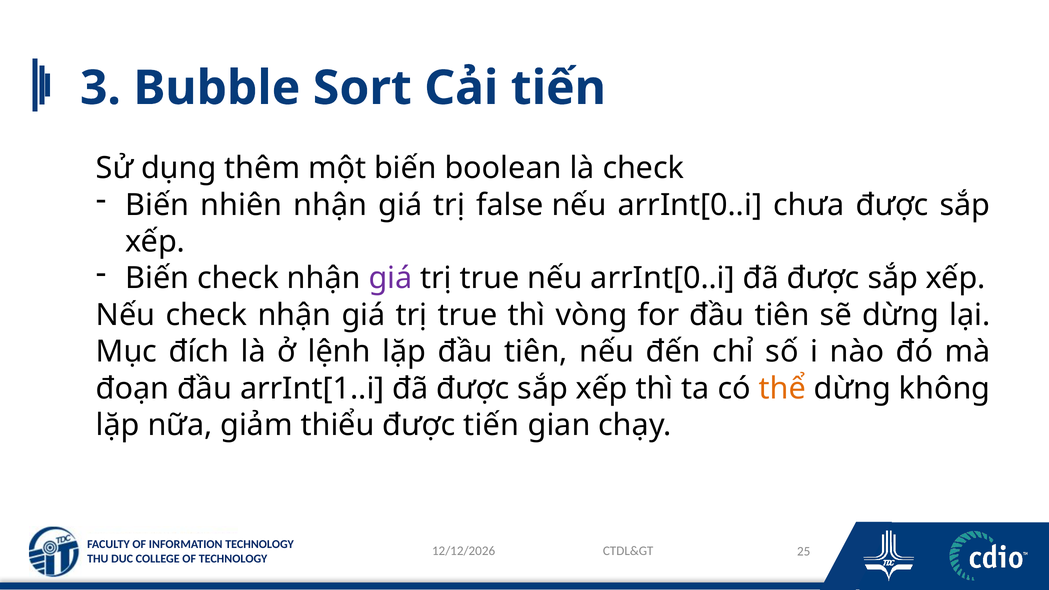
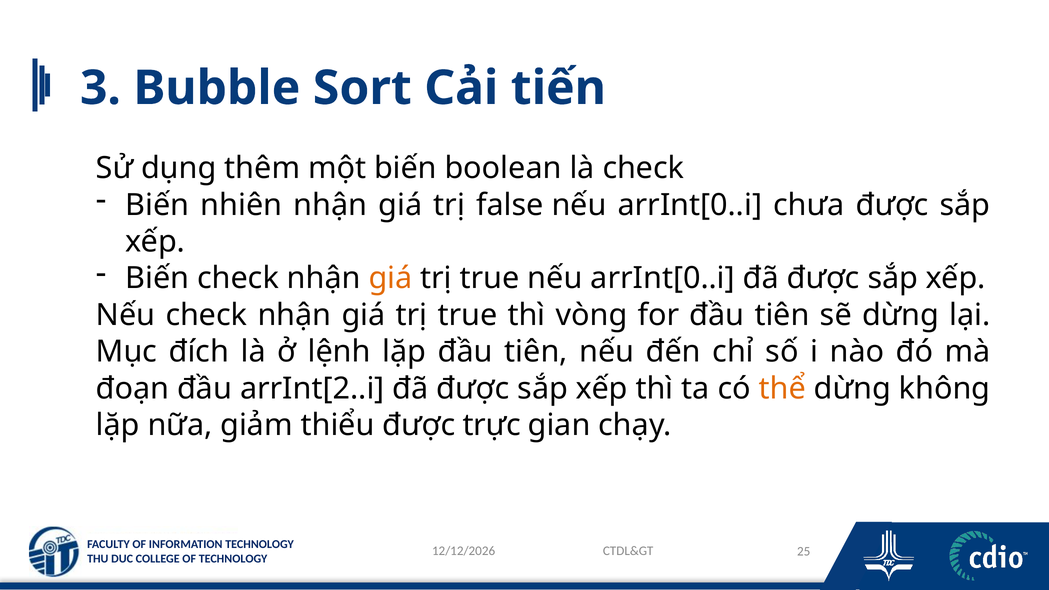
giá at (391, 278) colour: purple -> orange
arrInt[1..i: arrInt[1..i -> arrInt[2..i
được tiến: tiến -> trực
